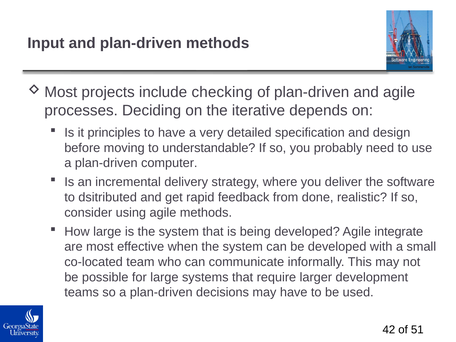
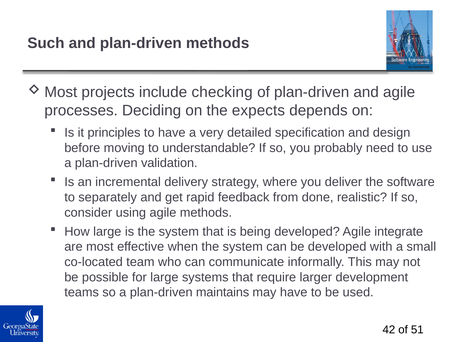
Input: Input -> Such
iterative: iterative -> expects
computer: computer -> validation
dsitributed: dsitributed -> separately
decisions: decisions -> maintains
